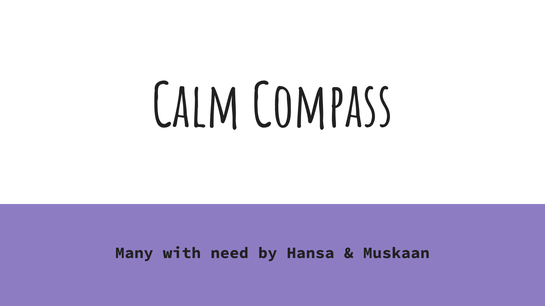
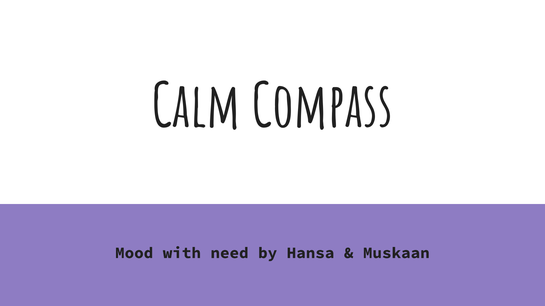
Many: Many -> Mood
